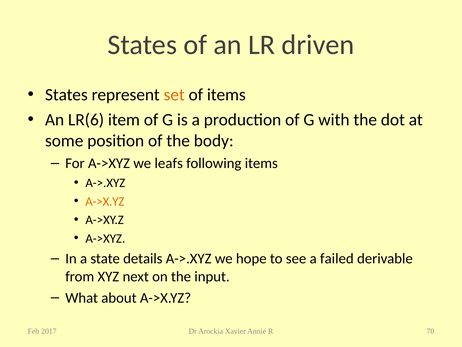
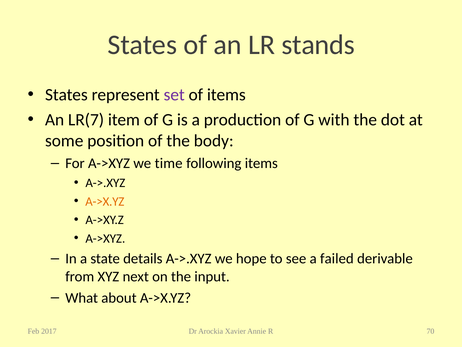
driven: driven -> stands
set colour: orange -> purple
LR(6: LR(6 -> LR(7
leafs: leafs -> time
